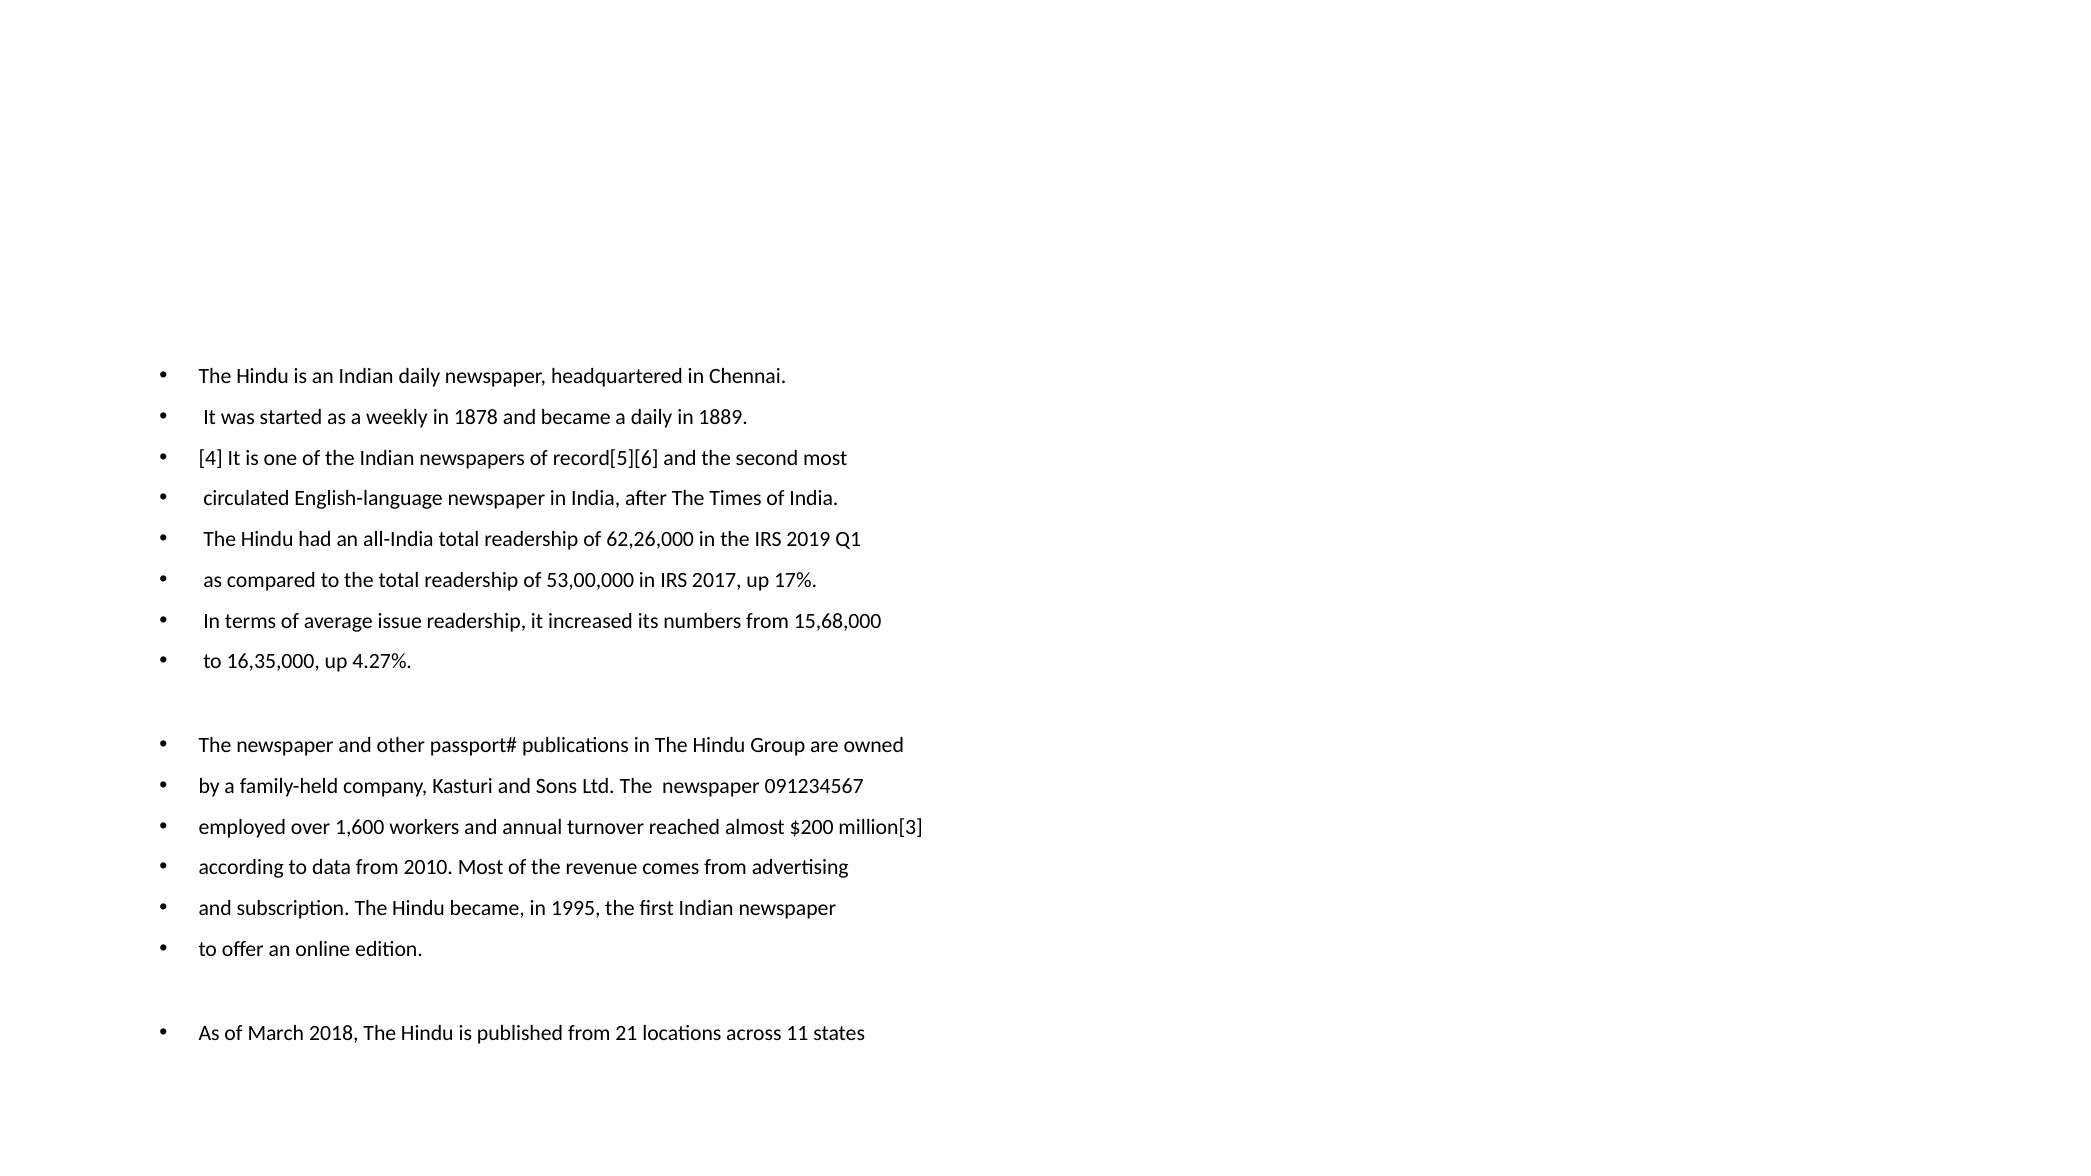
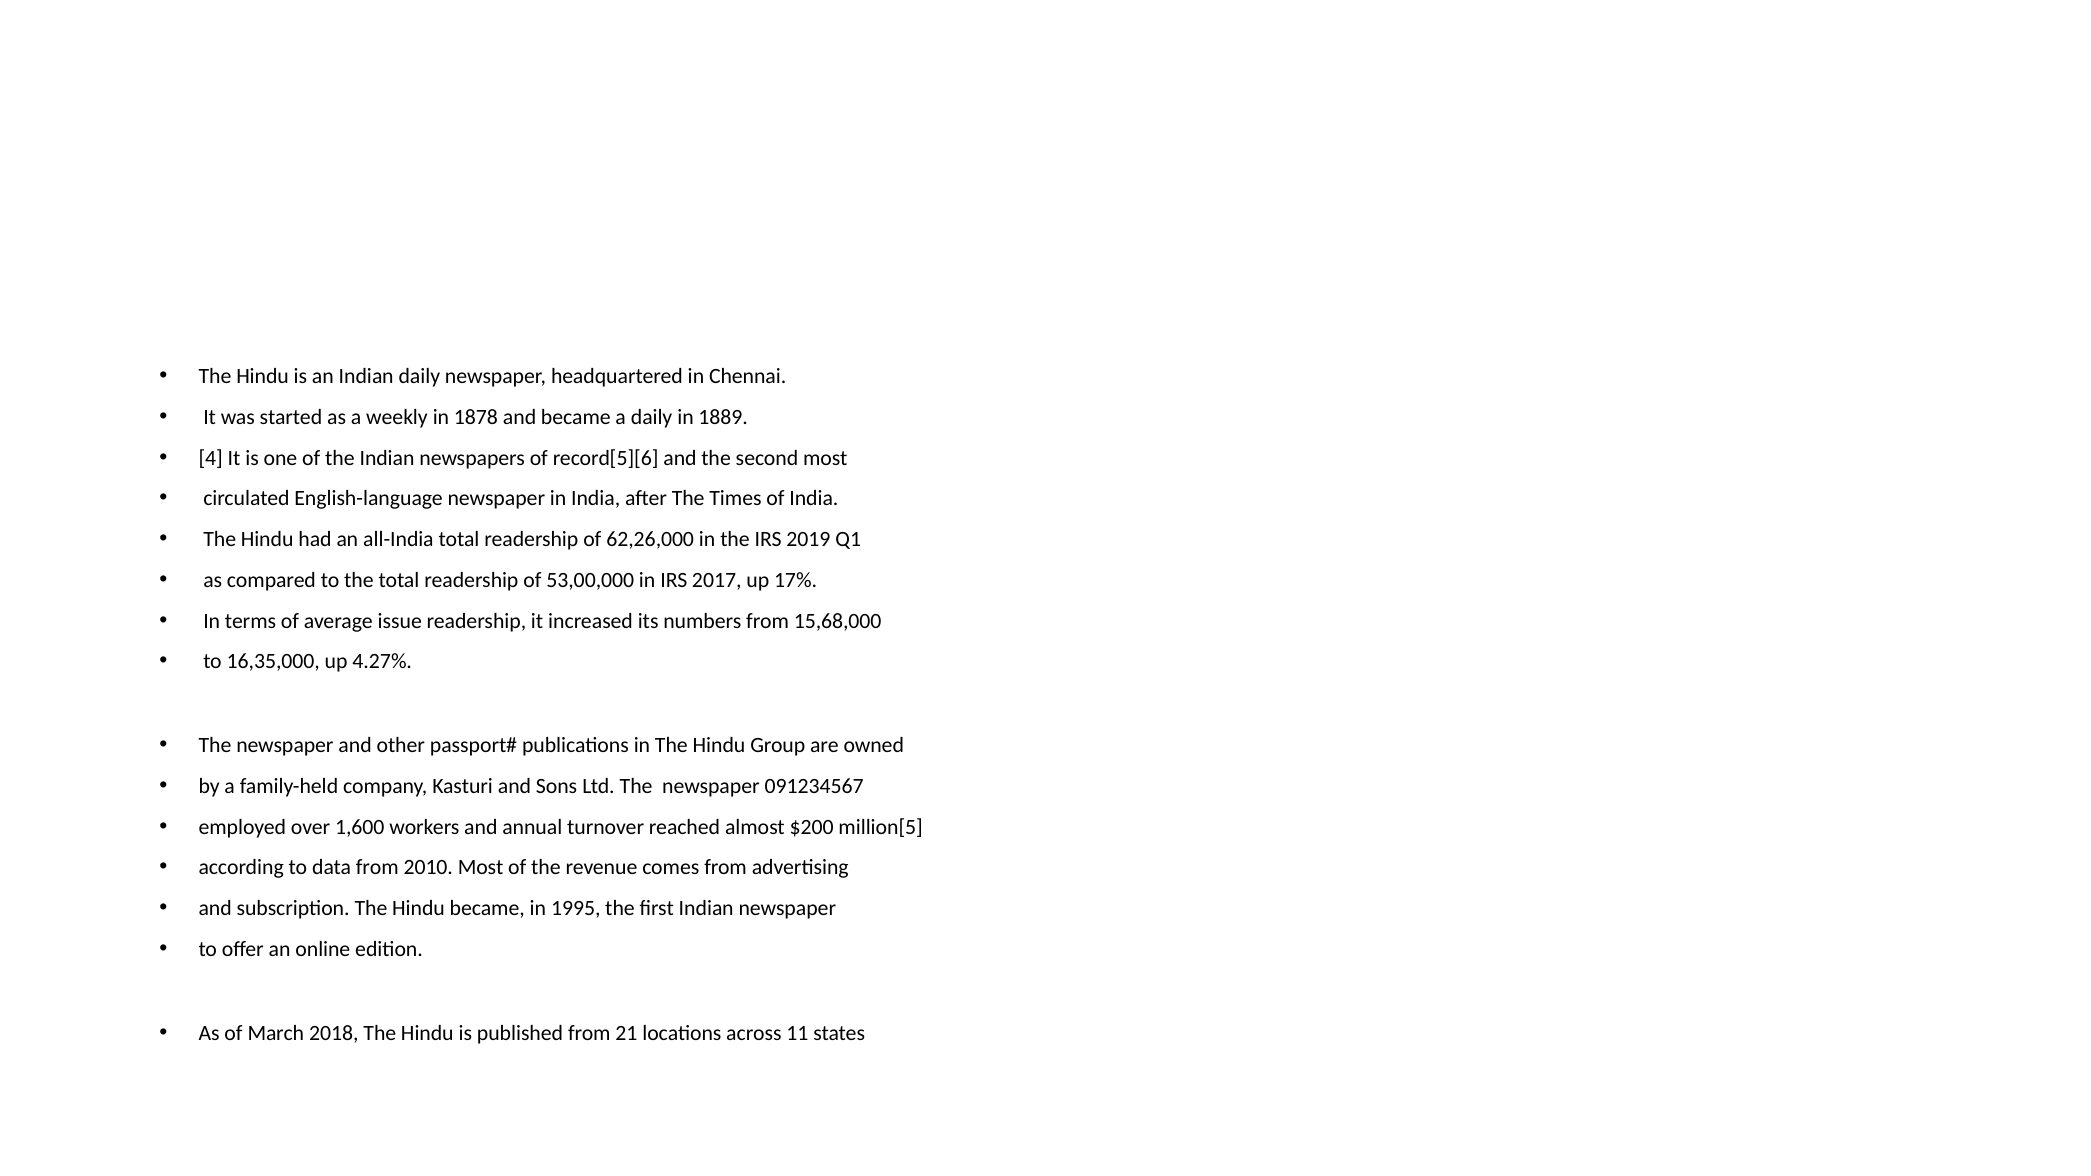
million[3: million[3 -> million[5
